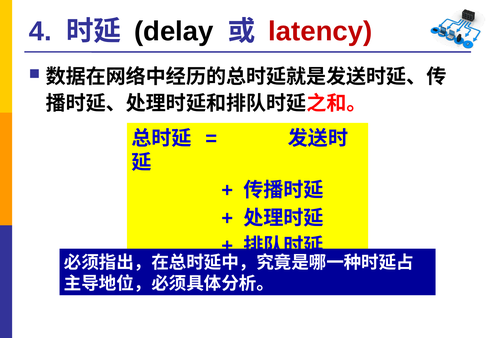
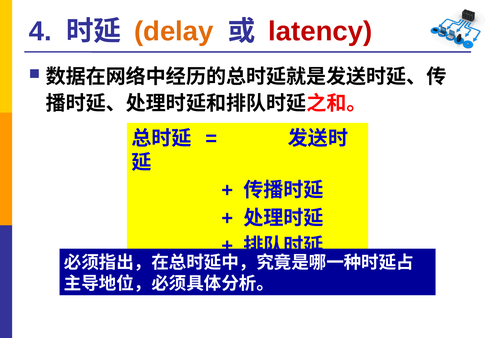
delay colour: black -> orange
